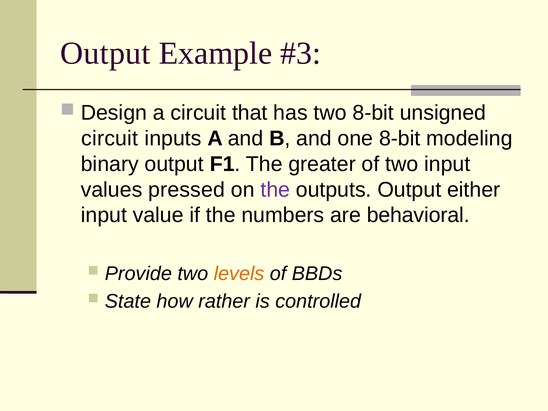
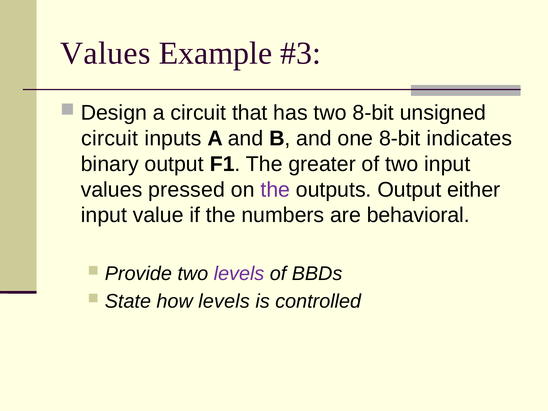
Output at (105, 53): Output -> Values
modeling: modeling -> indicates
levels at (239, 274) colour: orange -> purple
how rather: rather -> levels
